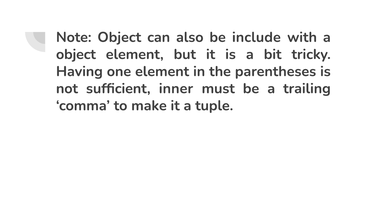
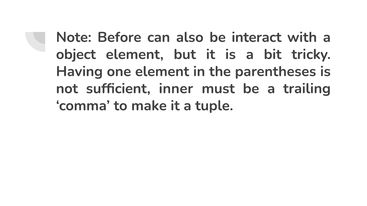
Note Object: Object -> Before
include: include -> interact
